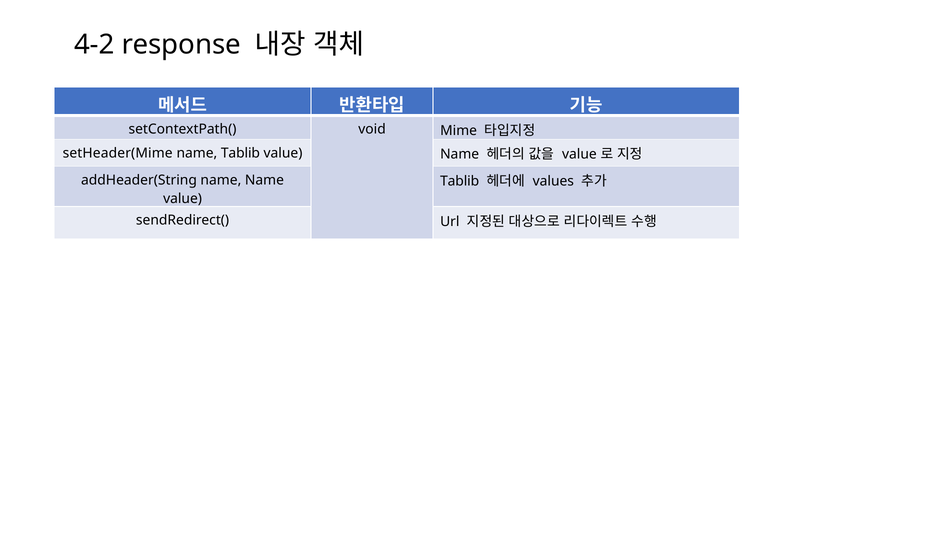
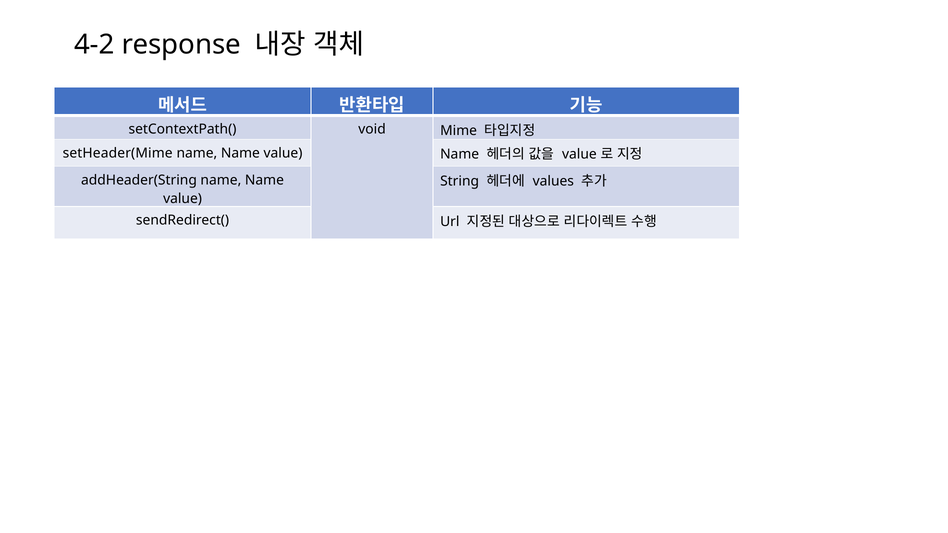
Tablib at (240, 153): Tablib -> Name
Tablib at (460, 181): Tablib -> String
